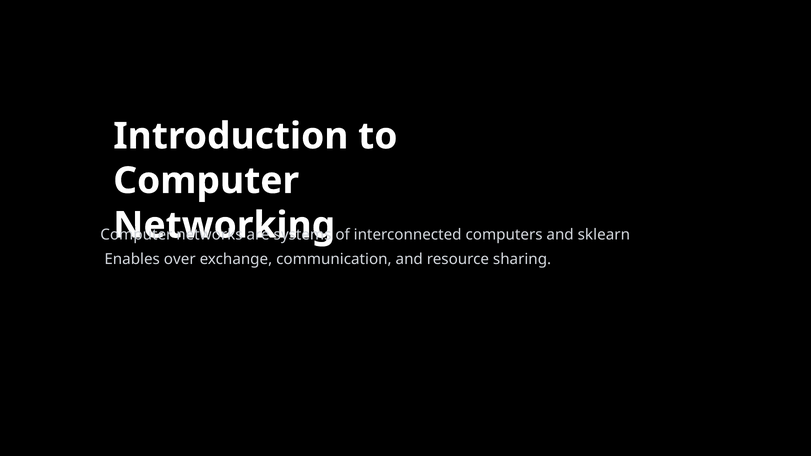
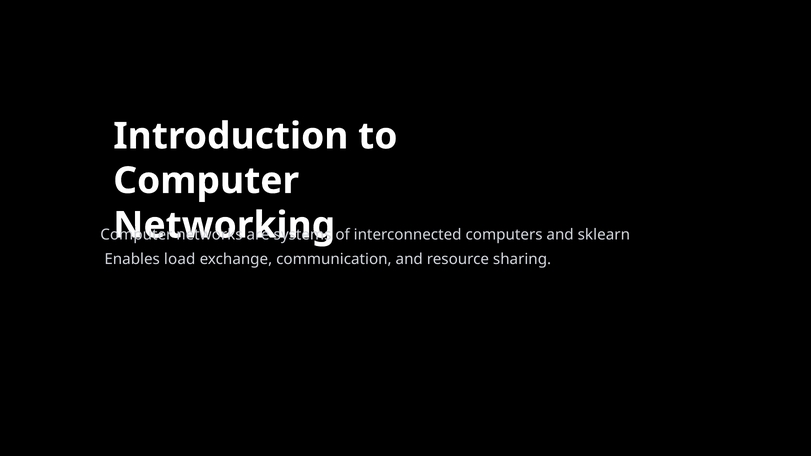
over: over -> load
